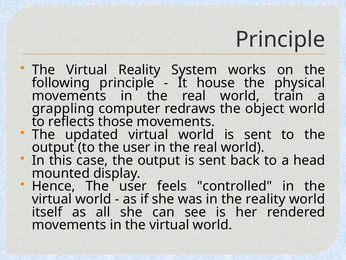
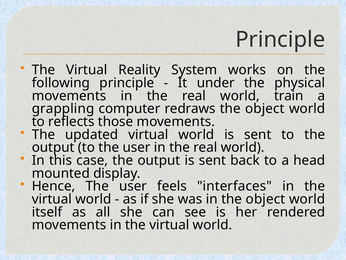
house: house -> under
controlled: controlled -> interfaces
in the reality: reality -> object
